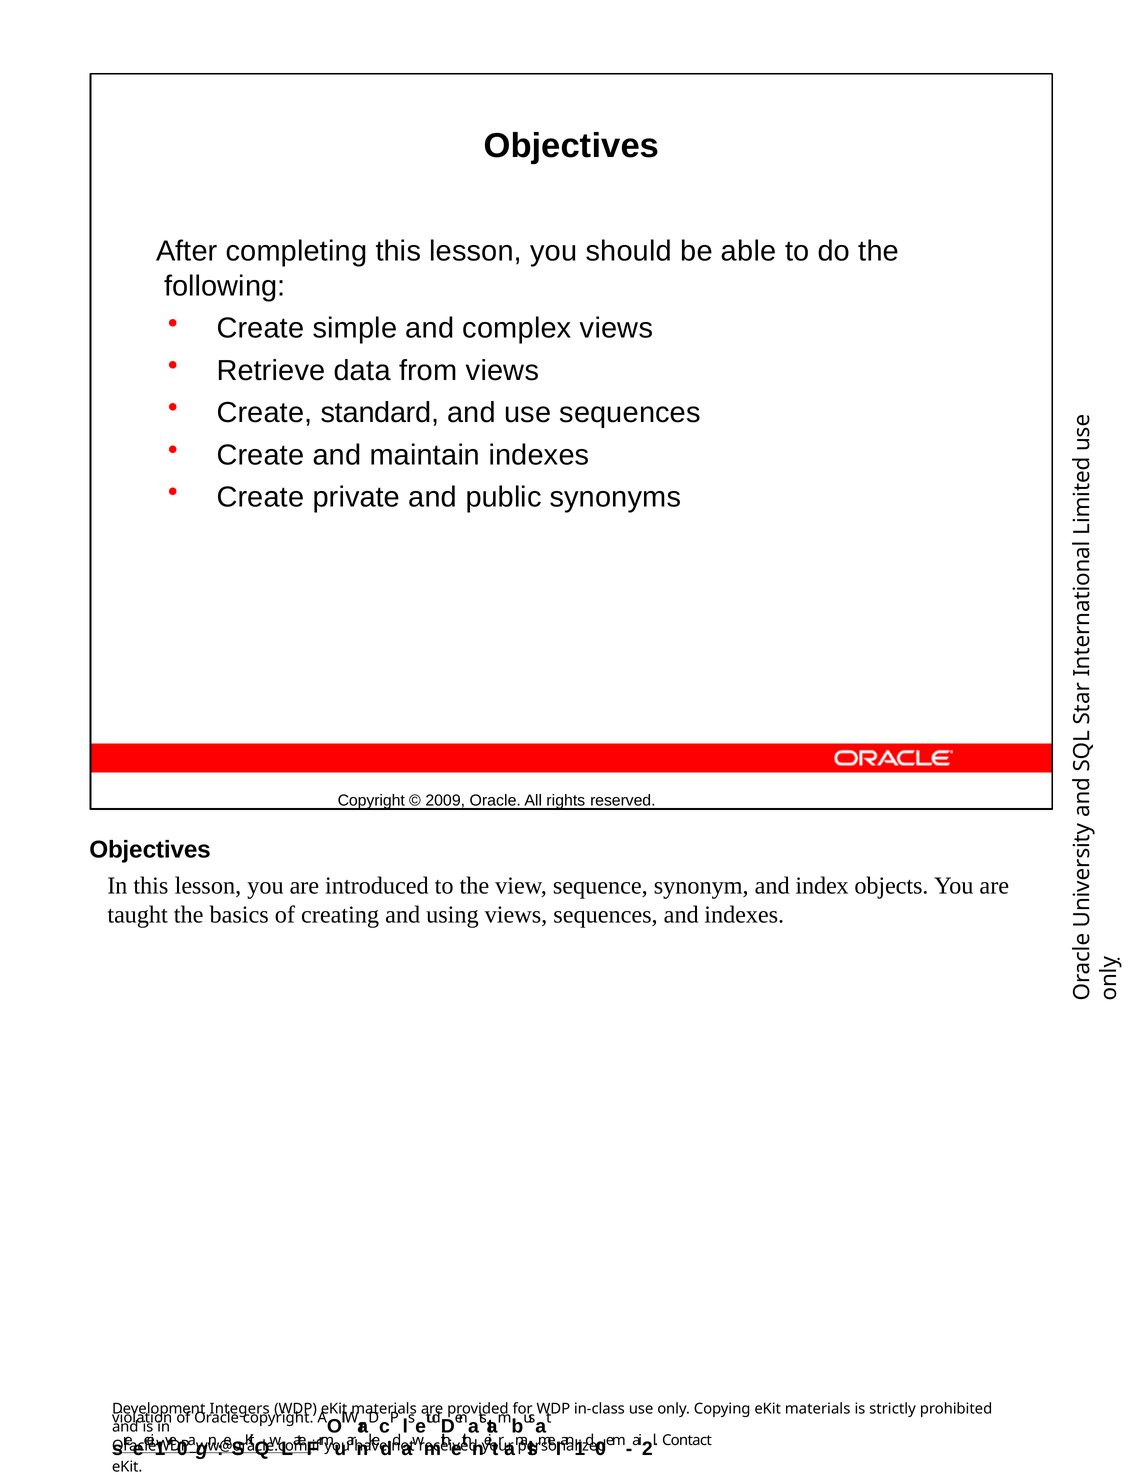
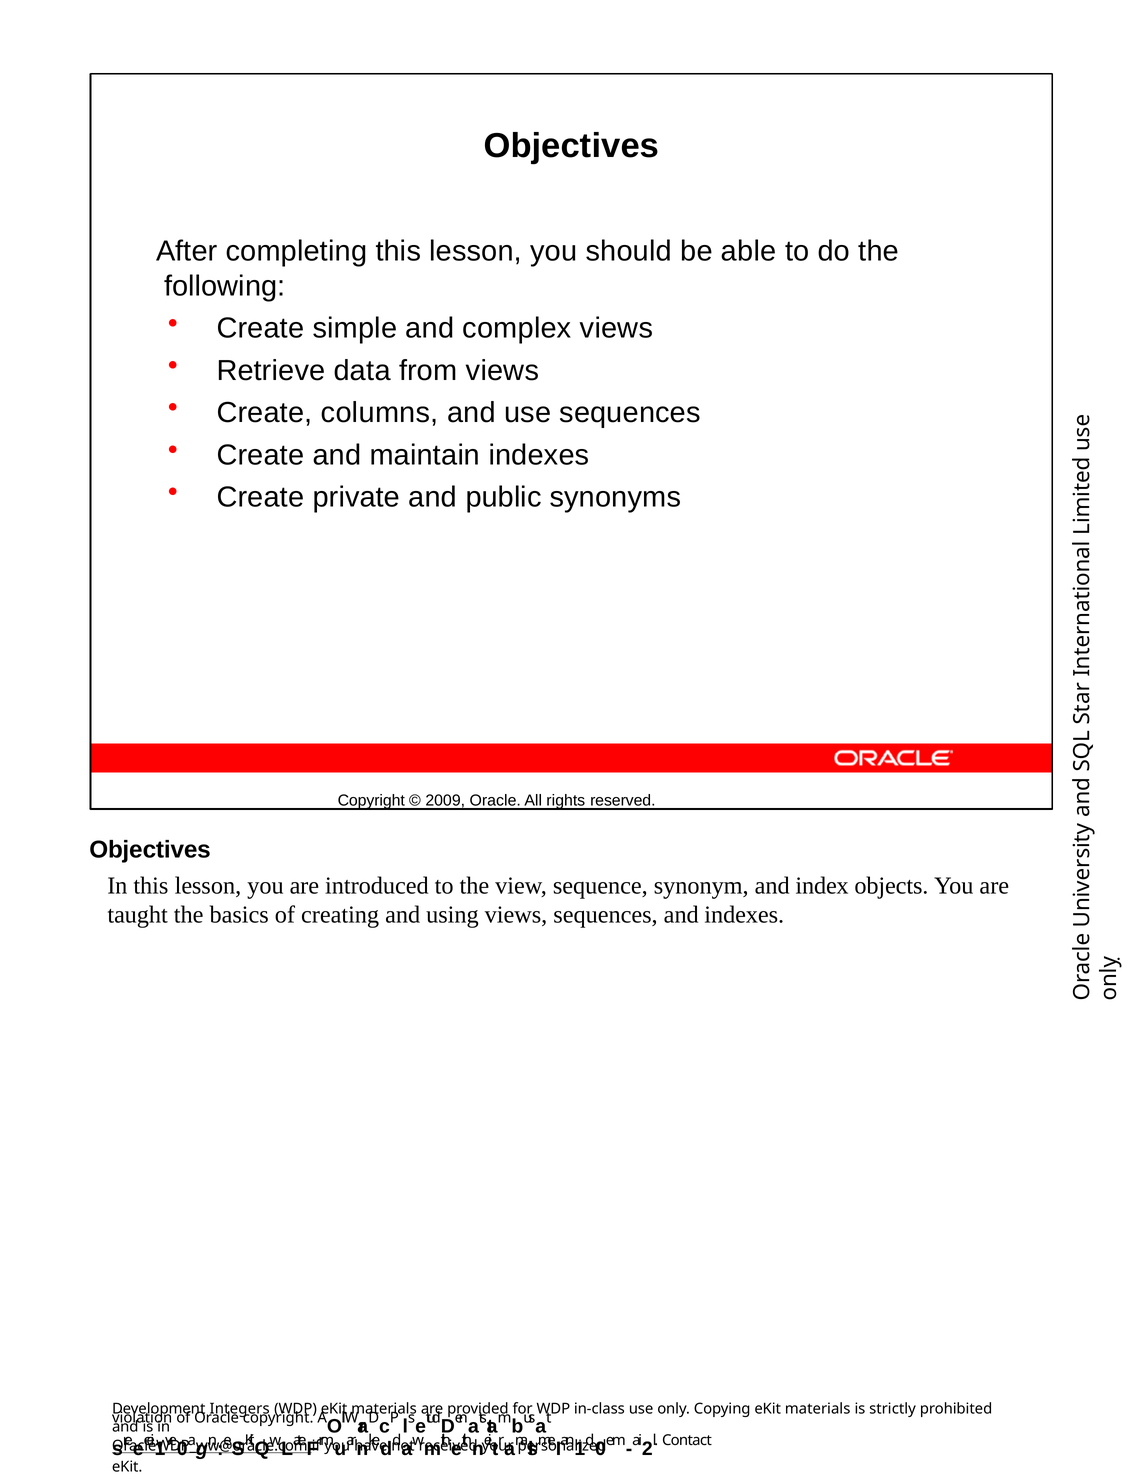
standard: standard -> columns
